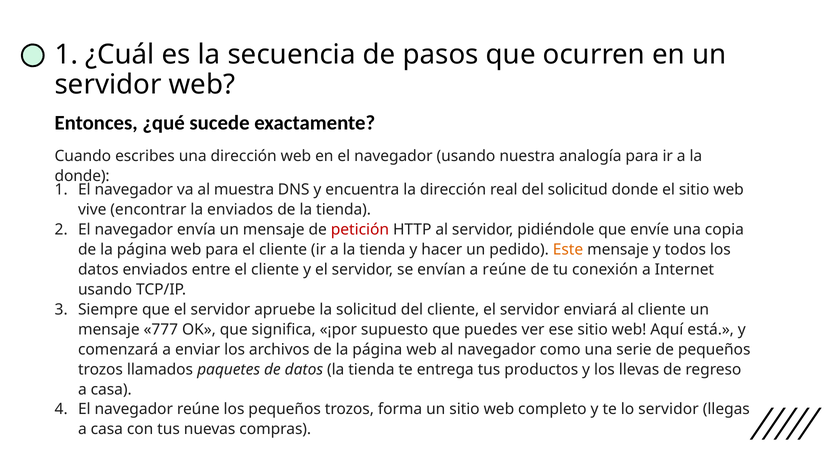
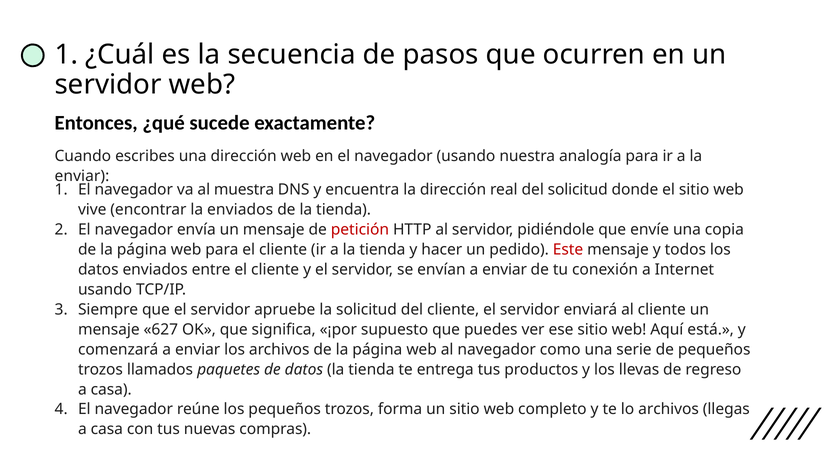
donde at (82, 176): donde -> enviar
Este colour: orange -> red
envían a reúne: reúne -> enviar
777: 777 -> 627
lo servidor: servidor -> archivos
